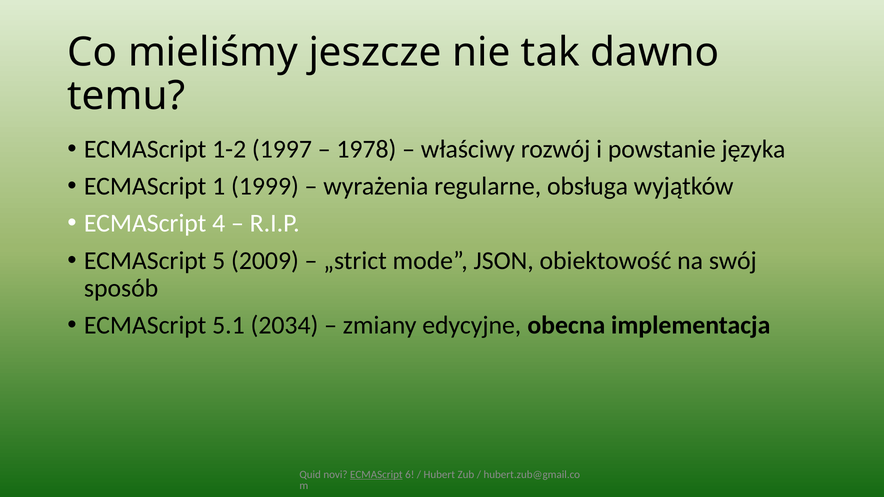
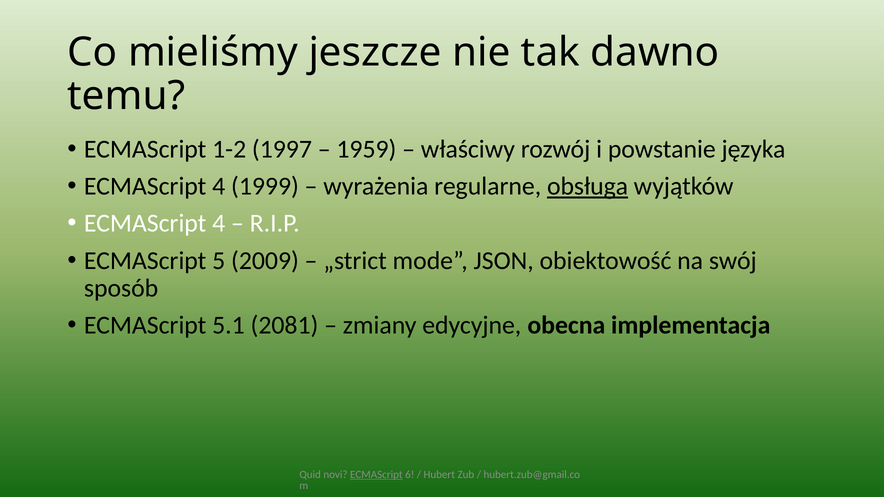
1978: 1978 -> 1959
1 at (219, 187): 1 -> 4
obsługa underline: none -> present
2034: 2034 -> 2081
